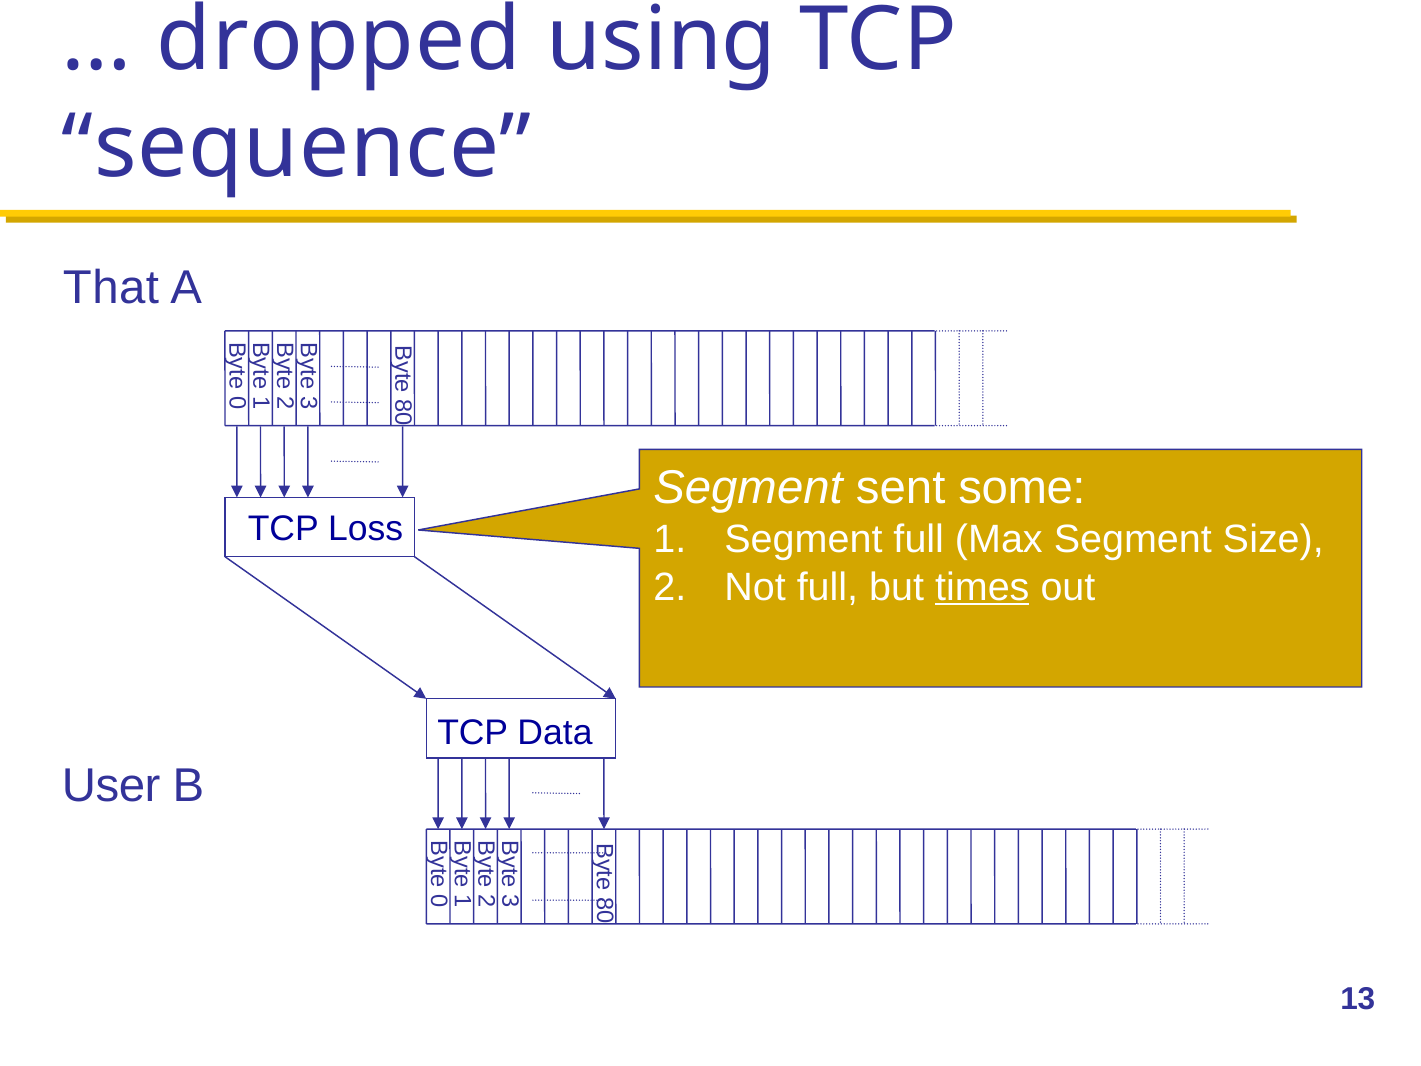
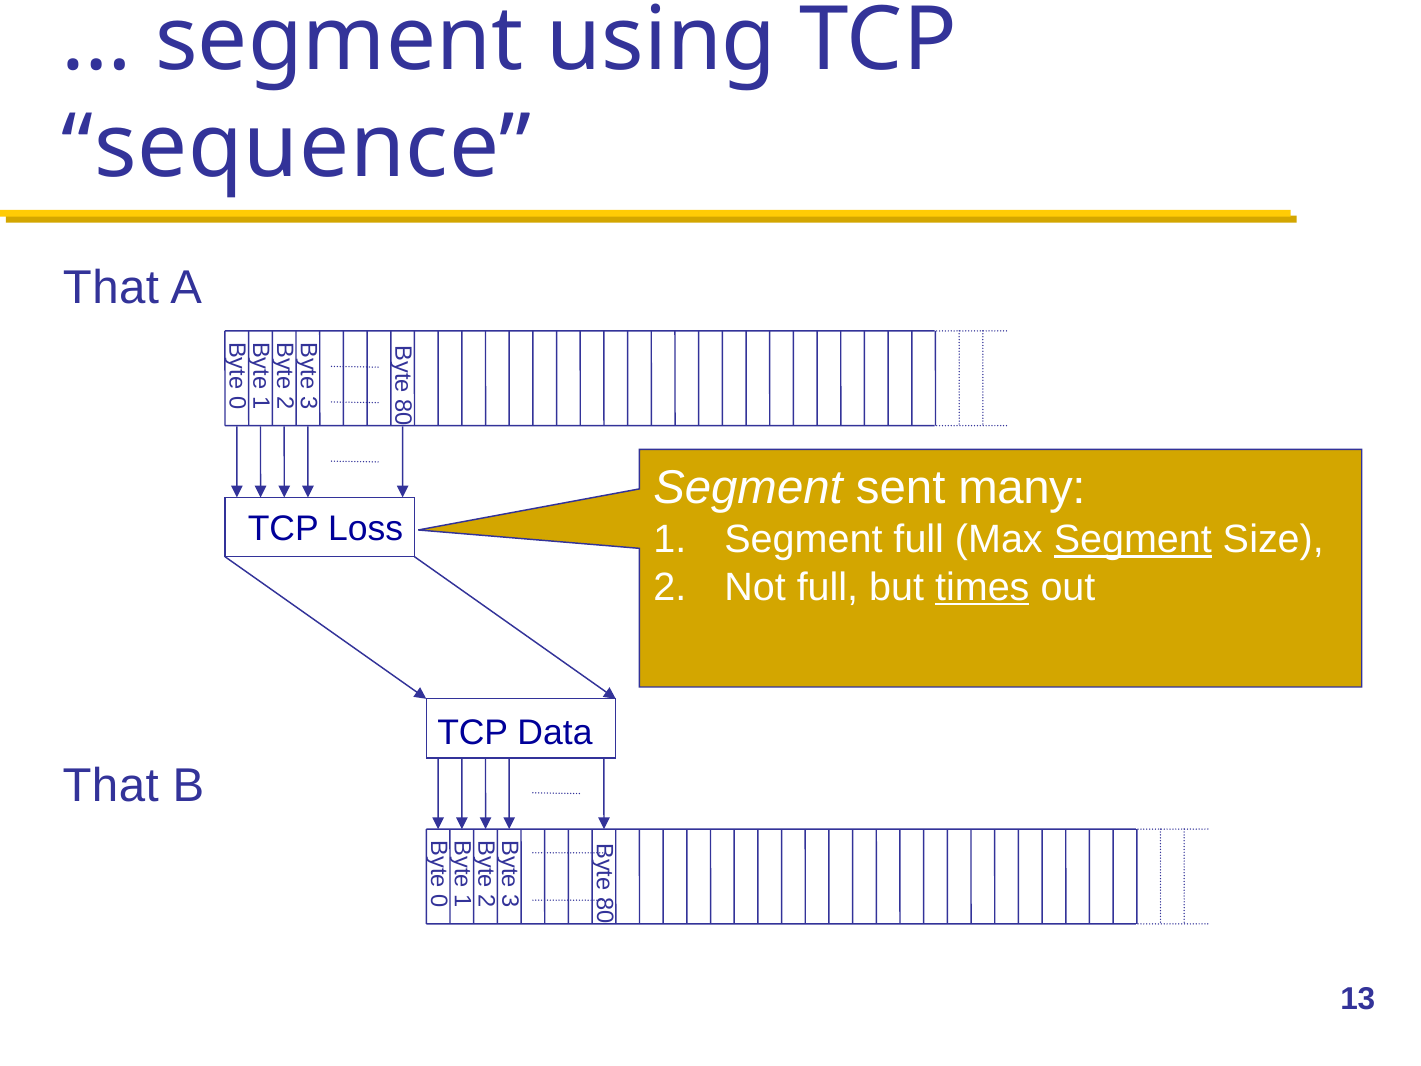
dropped at (339, 40): dropped -> segment
some: some -> many
Segment at (1133, 540) underline: none -> present
User at (111, 785): User -> That
